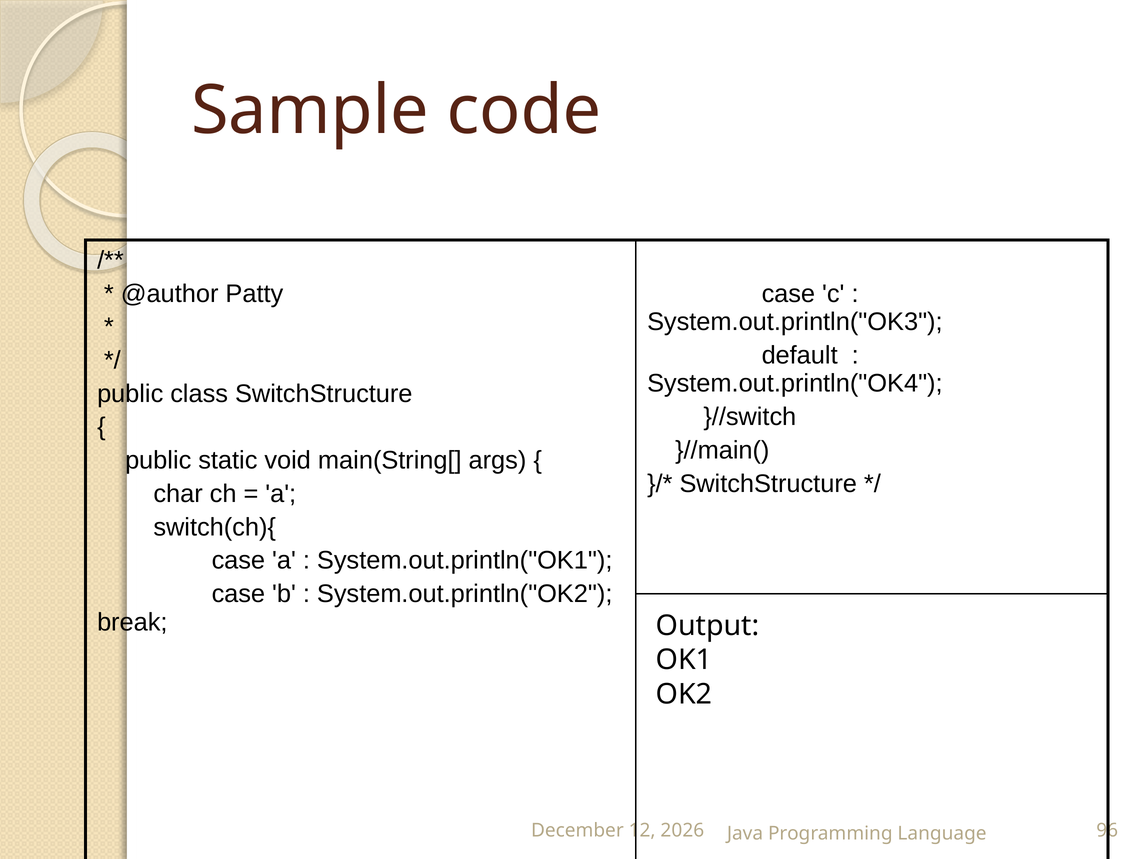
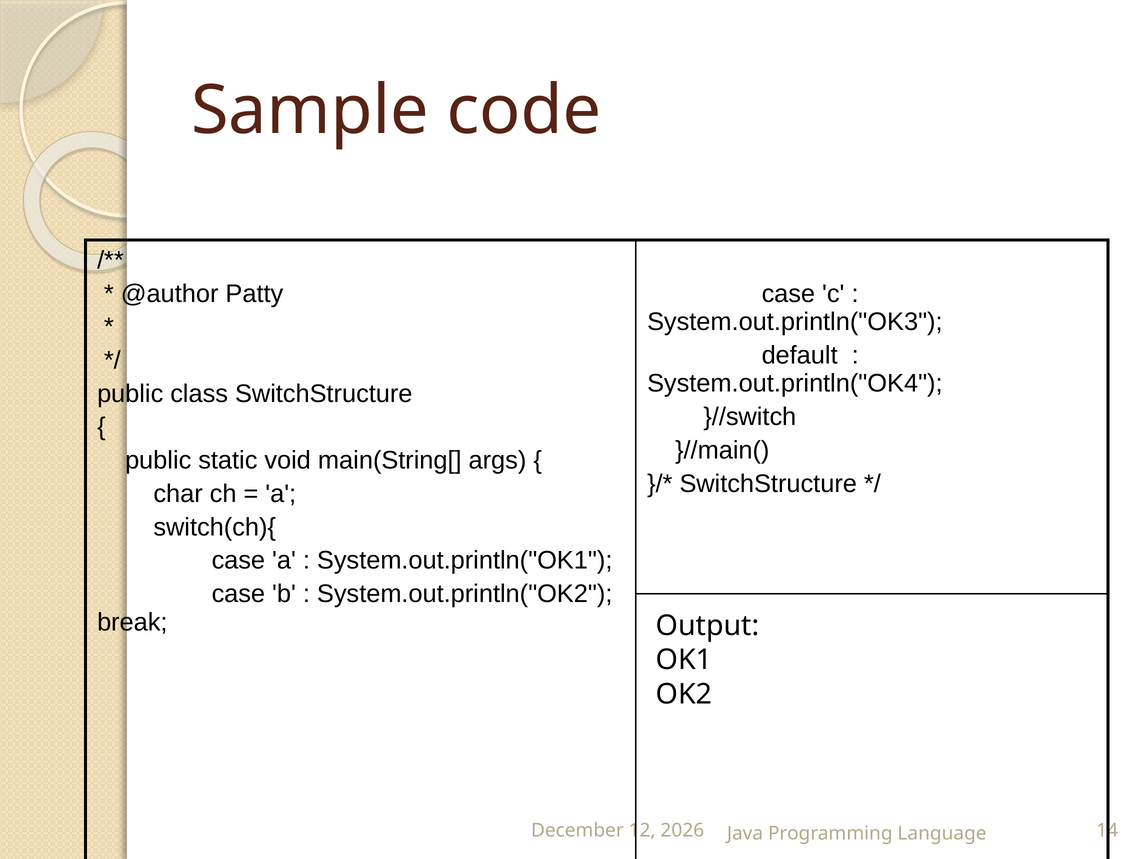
96: 96 -> 14
